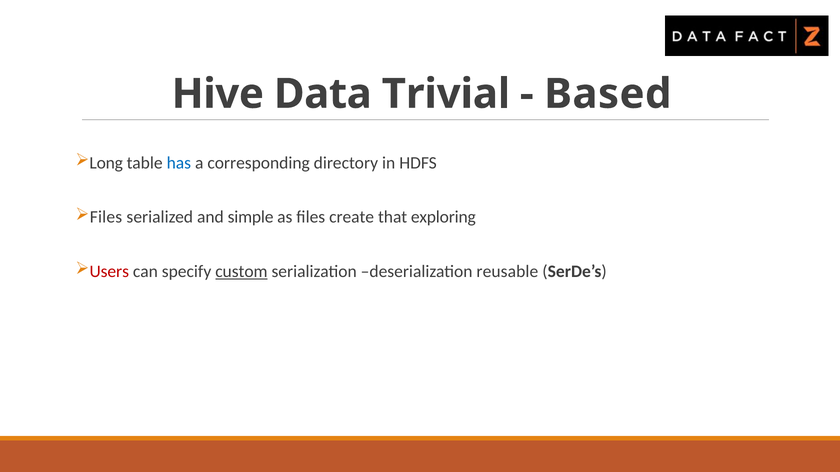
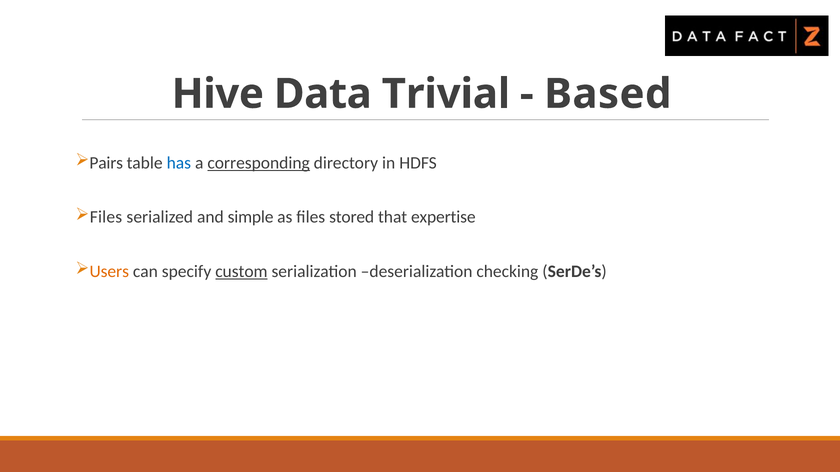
Long: Long -> Pairs
corresponding underline: none -> present
create: create -> stored
exploring: exploring -> expertise
Users colour: red -> orange
reusable: reusable -> checking
